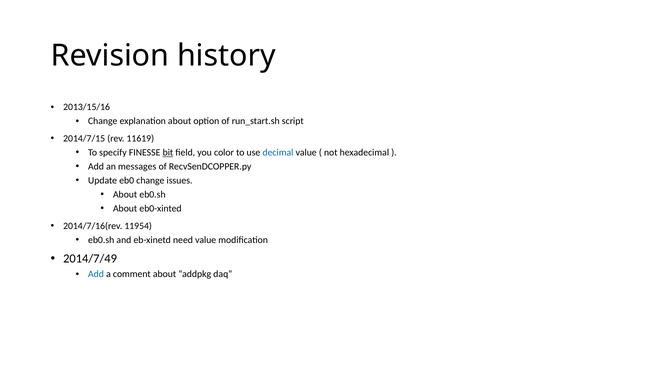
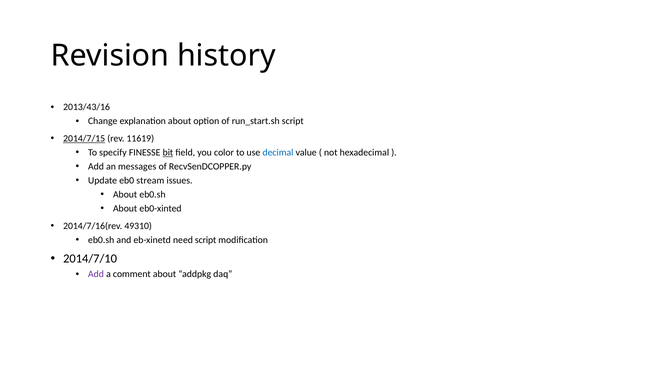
2013/15/16: 2013/15/16 -> 2013/43/16
2014/7/15 underline: none -> present
eb0 change: change -> stream
11954: 11954 -> 49310
need value: value -> script
2014/7/49: 2014/7/49 -> 2014/7/10
Add at (96, 274) colour: blue -> purple
